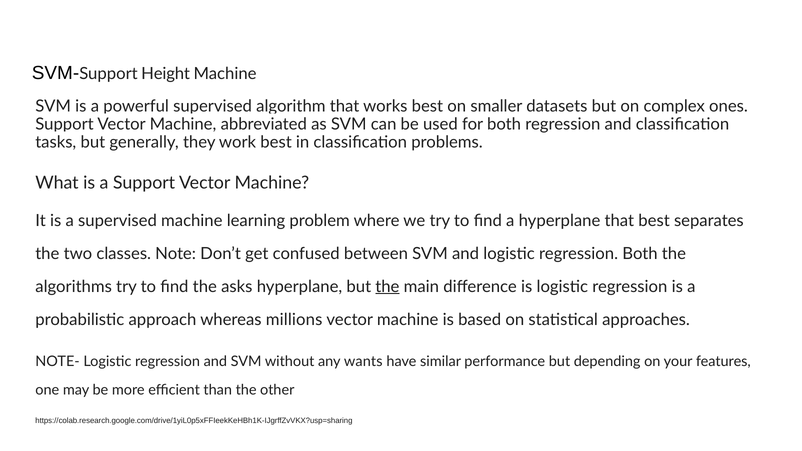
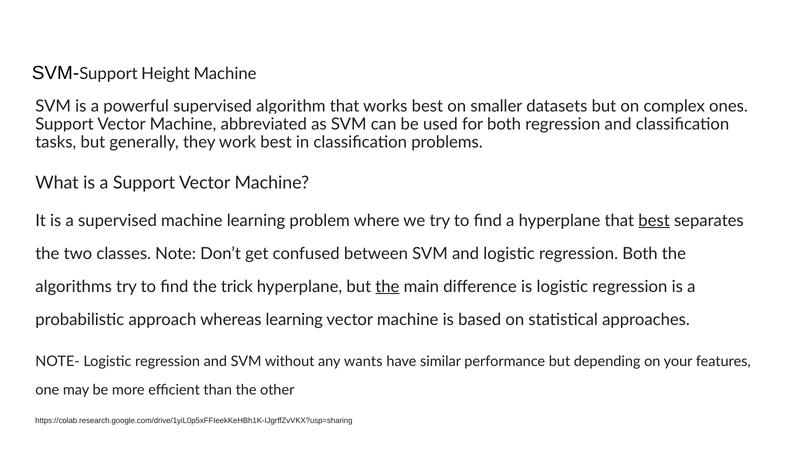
best at (654, 221) underline: none -> present
asks: asks -> trick
whereas millions: millions -> learning
